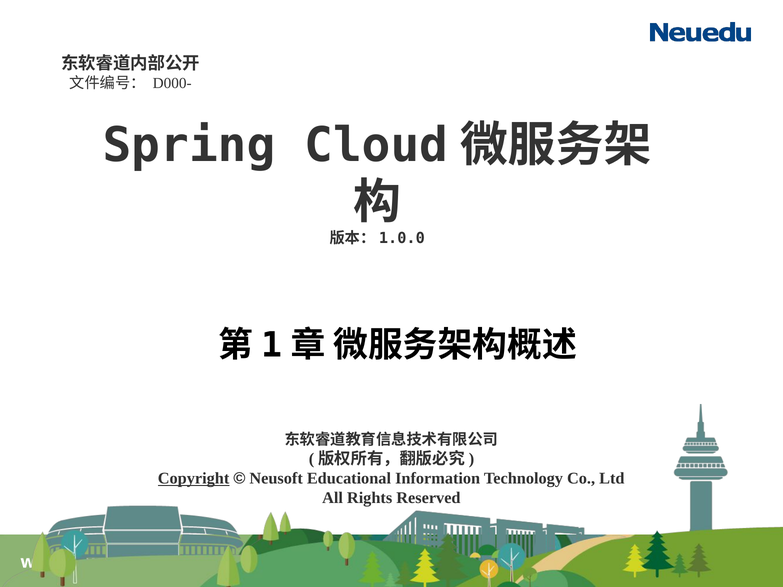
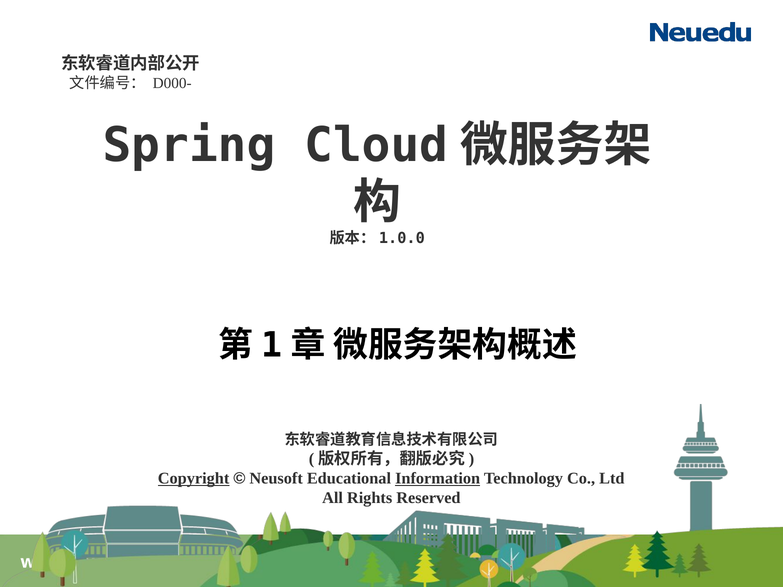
Information underline: none -> present
